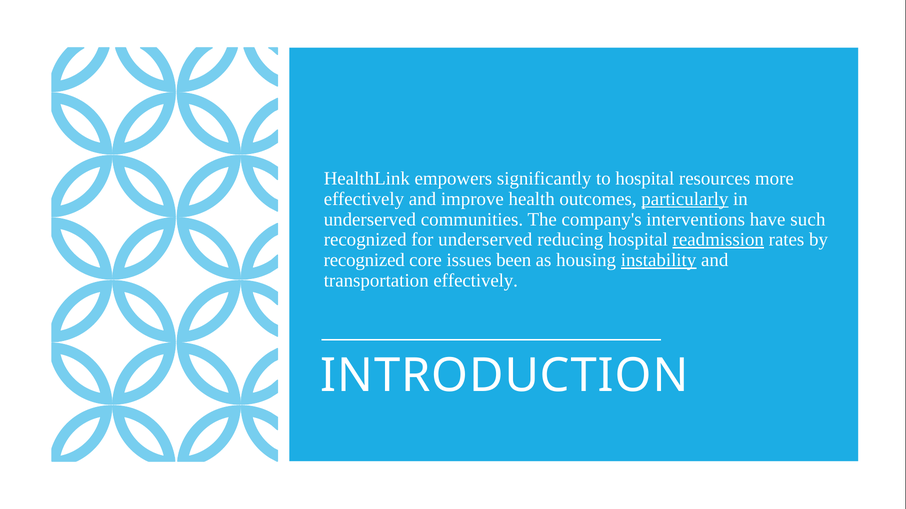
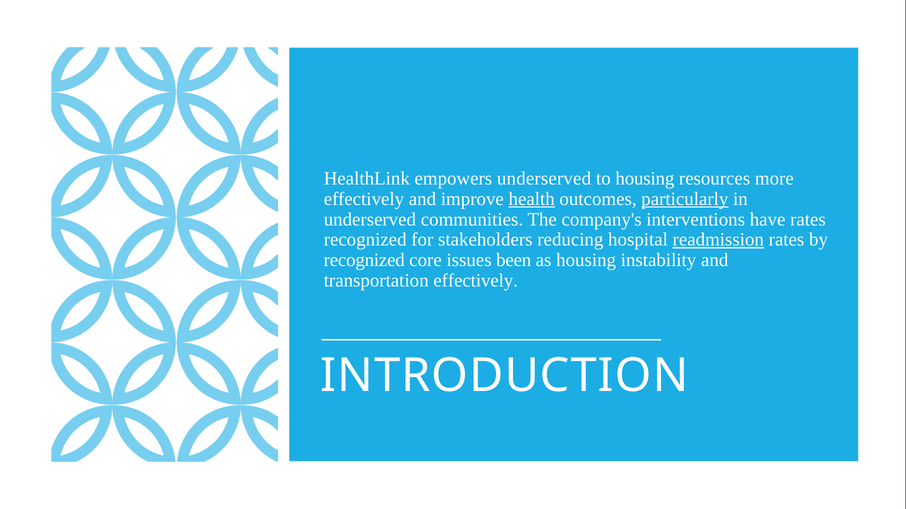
empowers significantly: significantly -> underserved
to hospital: hospital -> housing
health underline: none -> present
have such: such -> rates
for underserved: underserved -> stakeholders
instability underline: present -> none
